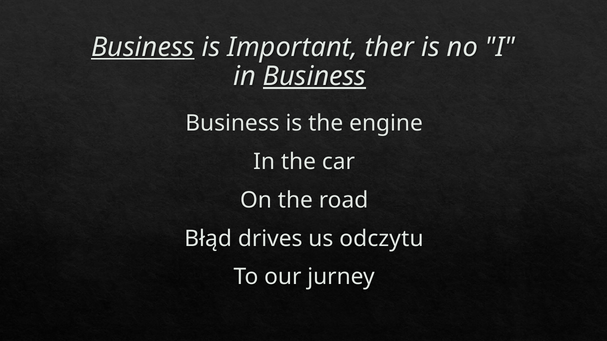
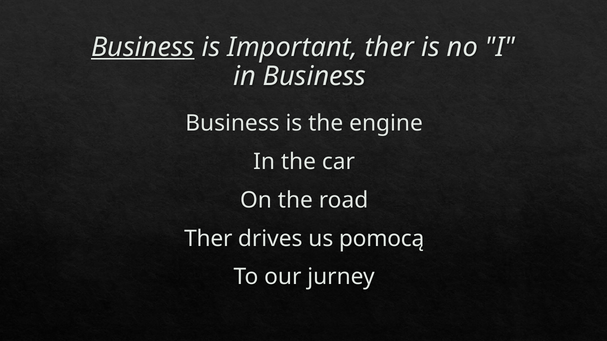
Business at (315, 76) underline: present -> none
Błąd at (208, 239): Błąd -> Ther
odczytu: odczytu -> pomocą
